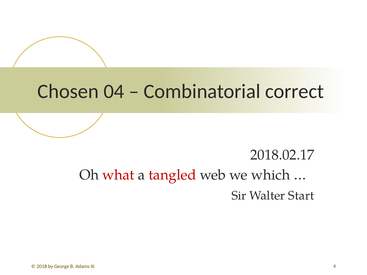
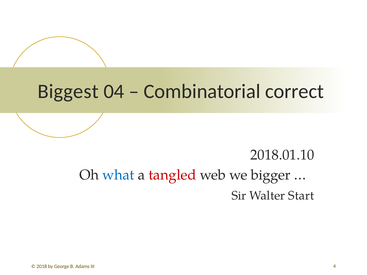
Chosen: Chosen -> Biggest
2018.02.17: 2018.02.17 -> 2018.01.10
what colour: red -> blue
which: which -> bigger
